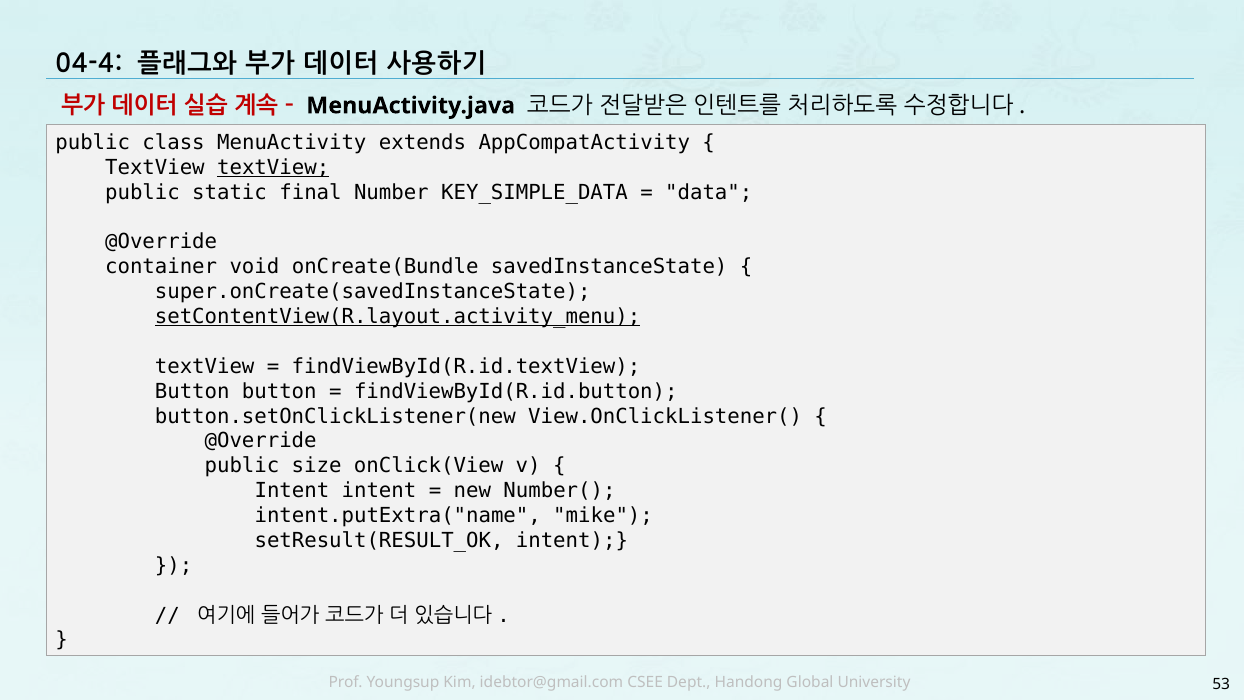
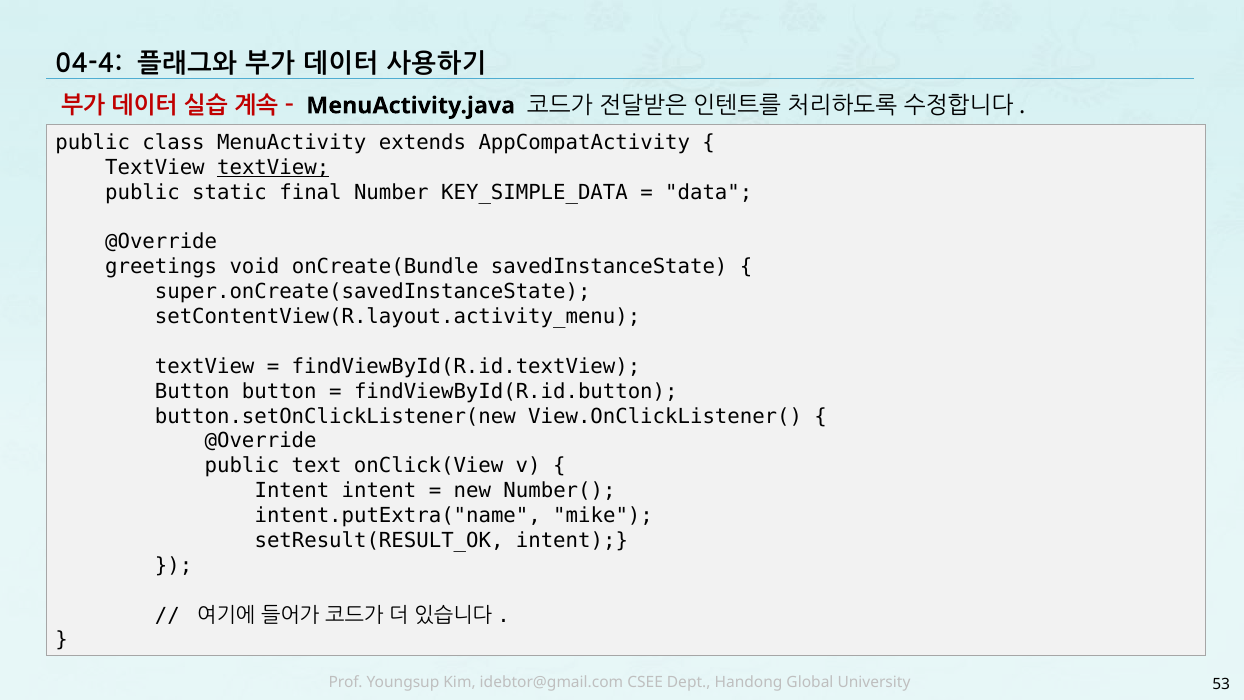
container: container -> greetings
setContentView(R.layout.activity_menu underline: present -> none
size: size -> text
